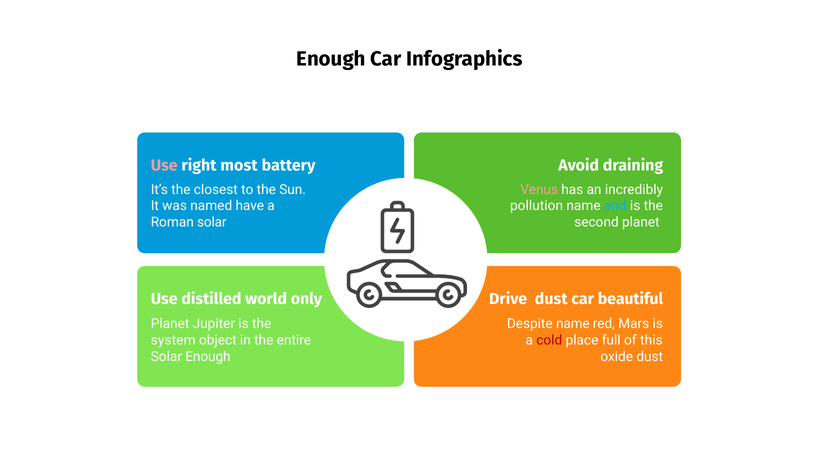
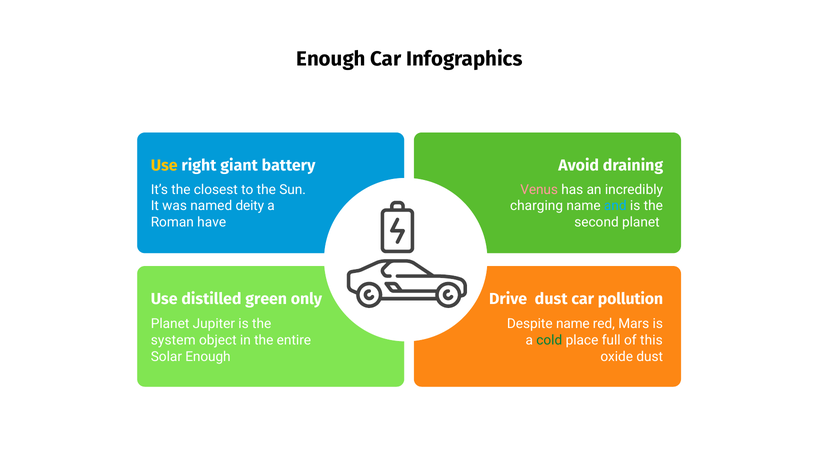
Use at (164, 165) colour: pink -> yellow
most: most -> giant
have: have -> deity
pollution: pollution -> charging
Roman solar: solar -> have
world: world -> green
beautiful: beautiful -> pollution
cold colour: red -> green
